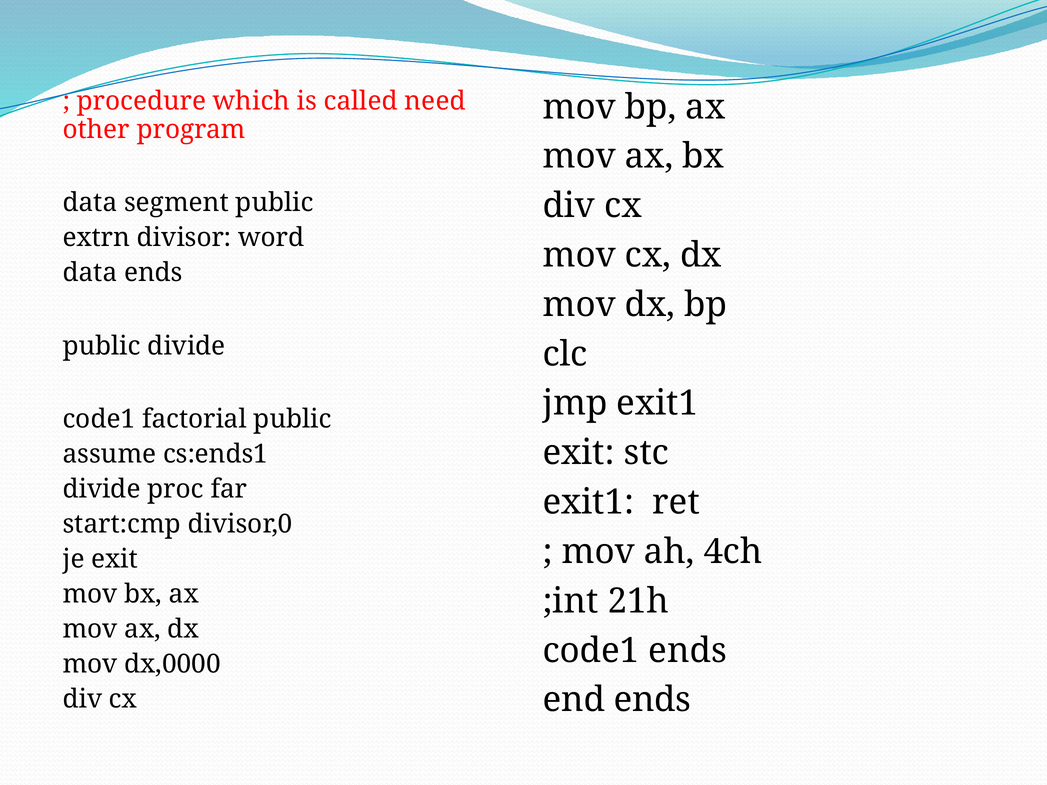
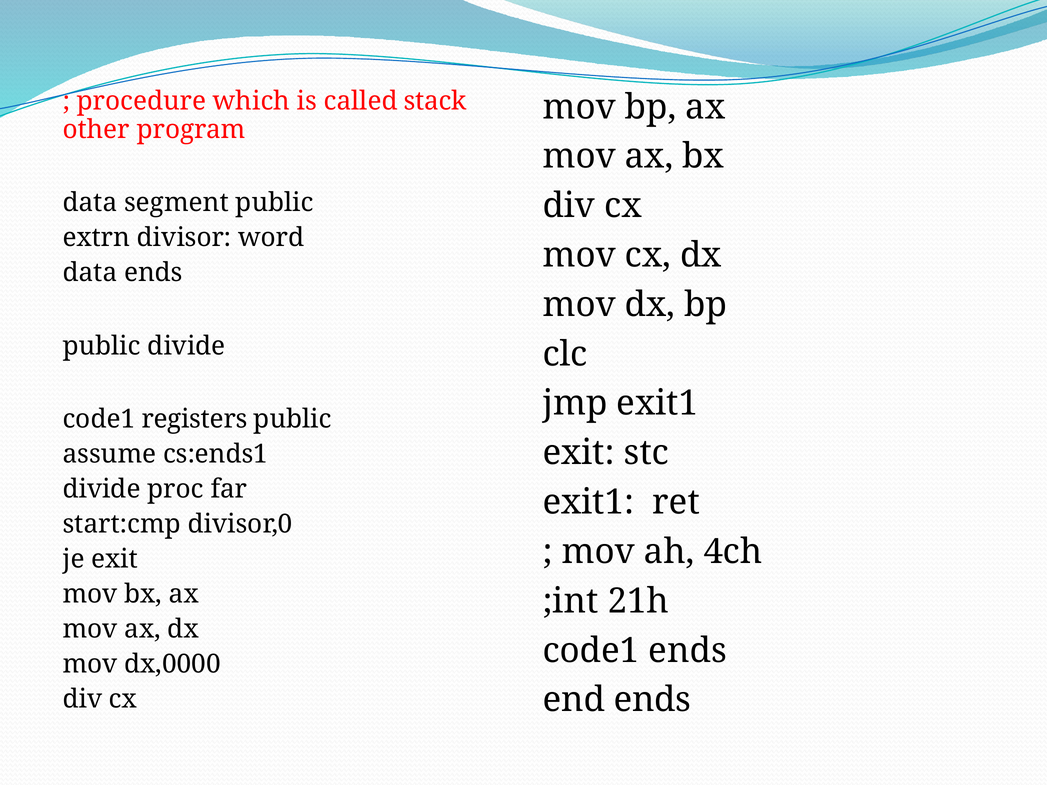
need: need -> stack
factorial: factorial -> registers
